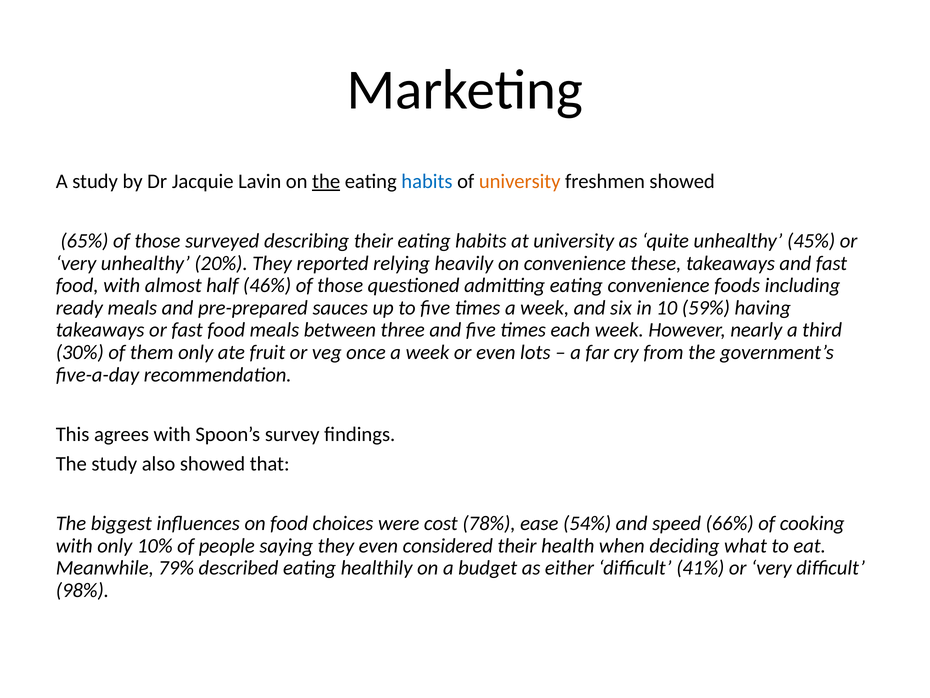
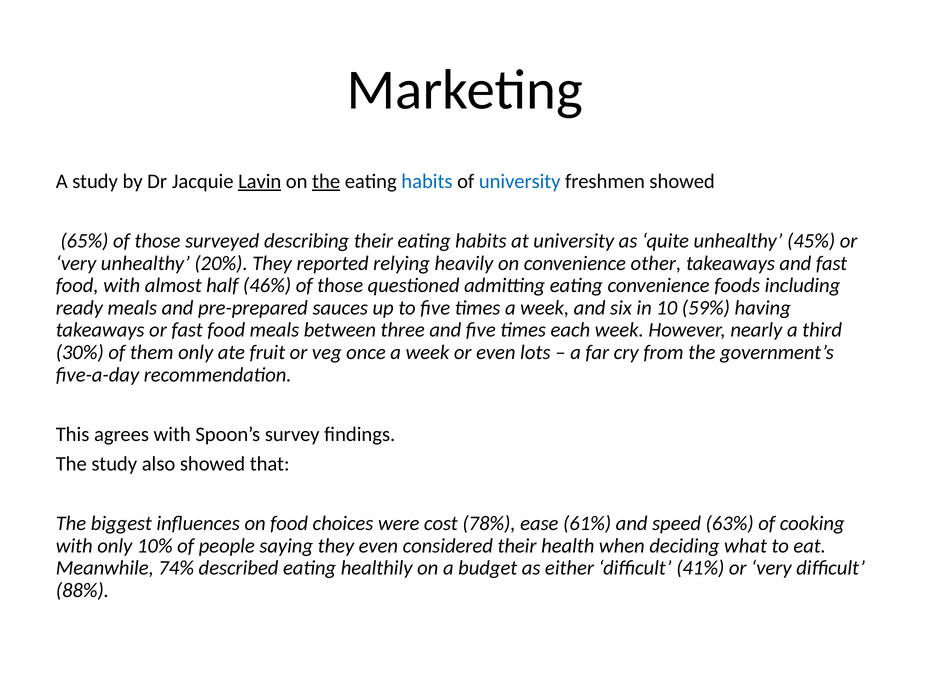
Lavin underline: none -> present
university at (520, 181) colour: orange -> blue
these: these -> other
54%: 54% -> 61%
66%: 66% -> 63%
79%: 79% -> 74%
98%: 98% -> 88%
